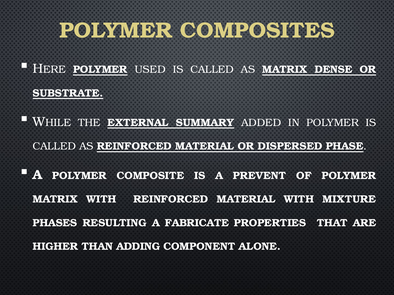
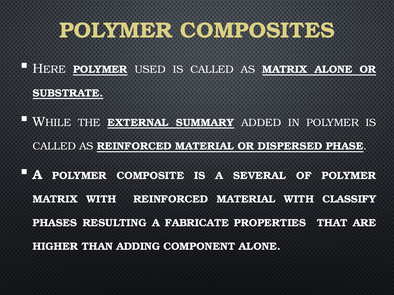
MATRIX DENSE: DENSE -> ALONE
PREVENT: PREVENT -> SEVERAL
MIXTURE: MIXTURE -> CLASSIFY
